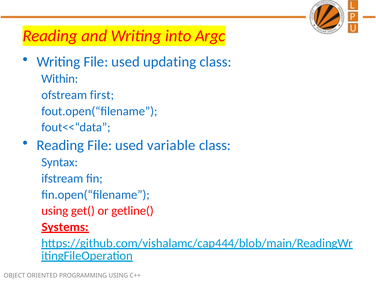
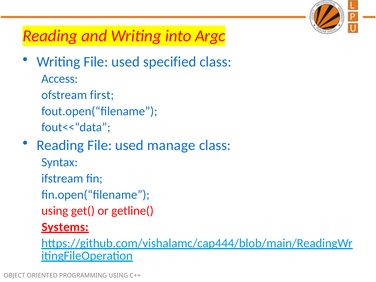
updating: updating -> specified
Within: Within -> Access
variable: variable -> manage
